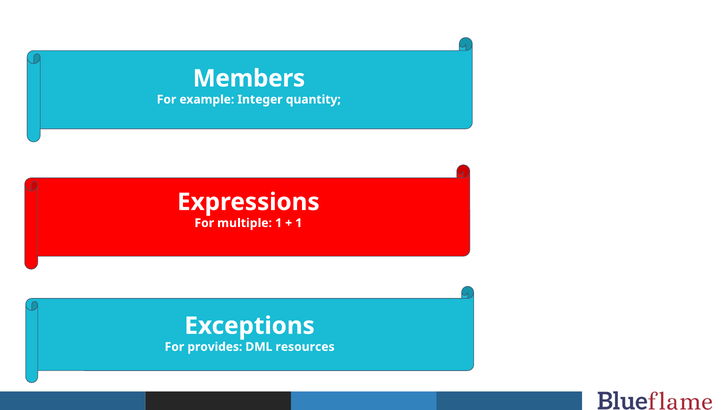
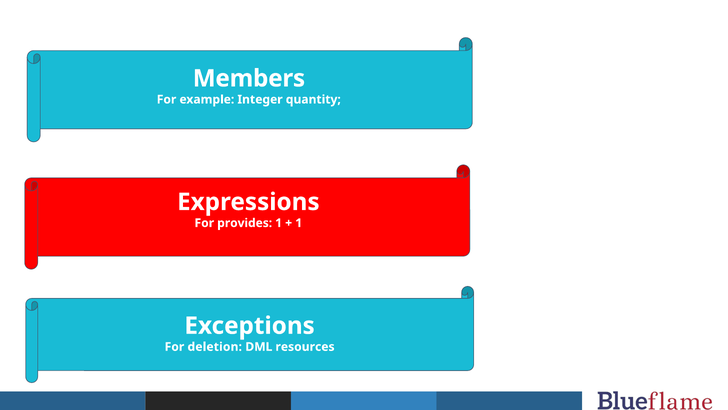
multiple: multiple -> provides
provides: provides -> deletion
